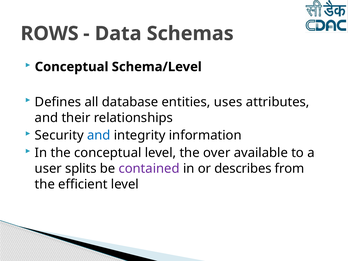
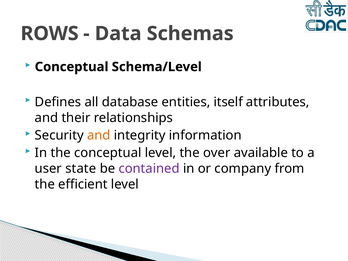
uses: uses -> itself
and at (99, 135) colour: blue -> orange
splits: splits -> state
describes: describes -> company
